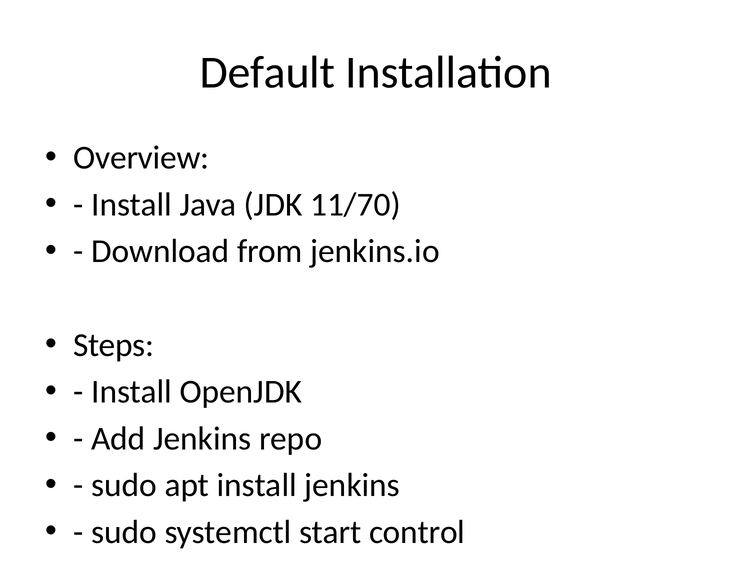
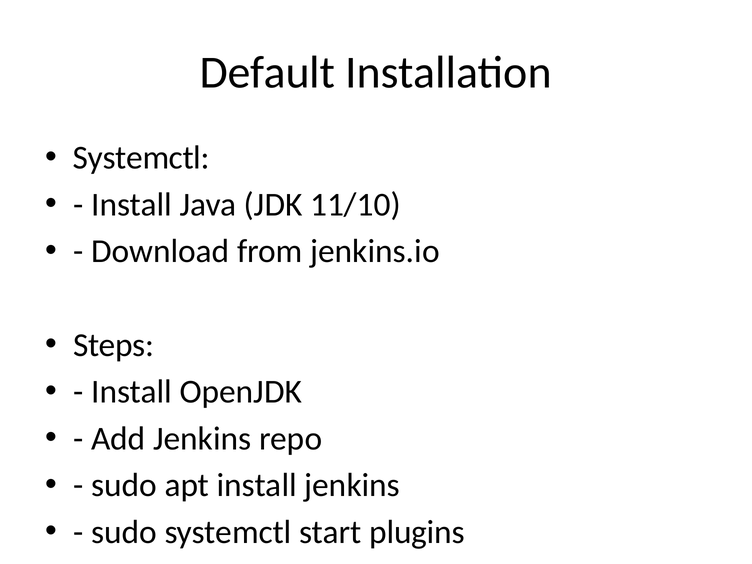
Overview at (141, 158): Overview -> Systemctl
11/70: 11/70 -> 11/10
control: control -> plugins
